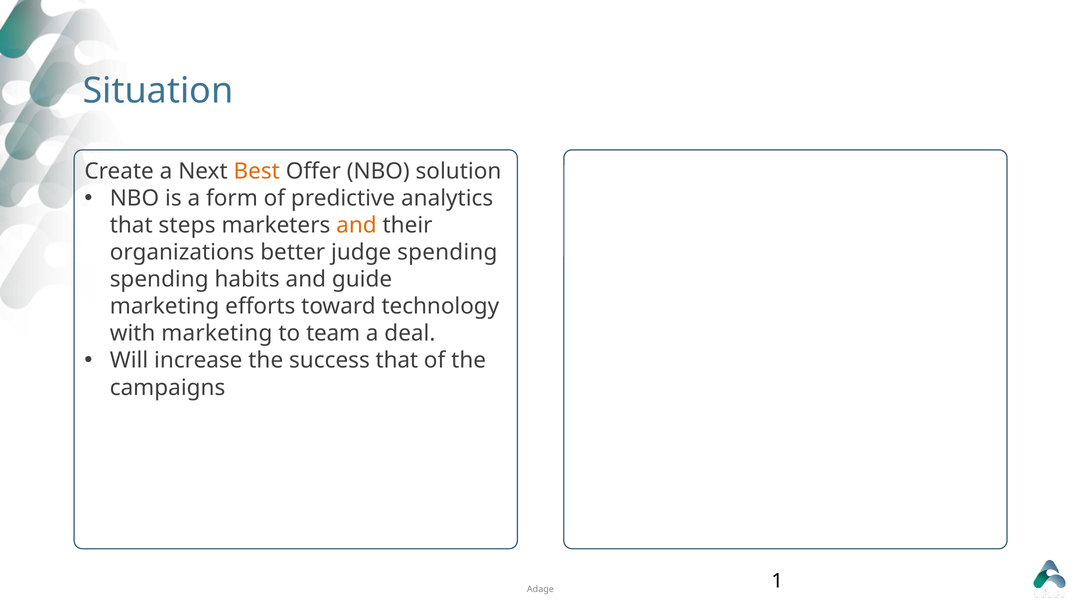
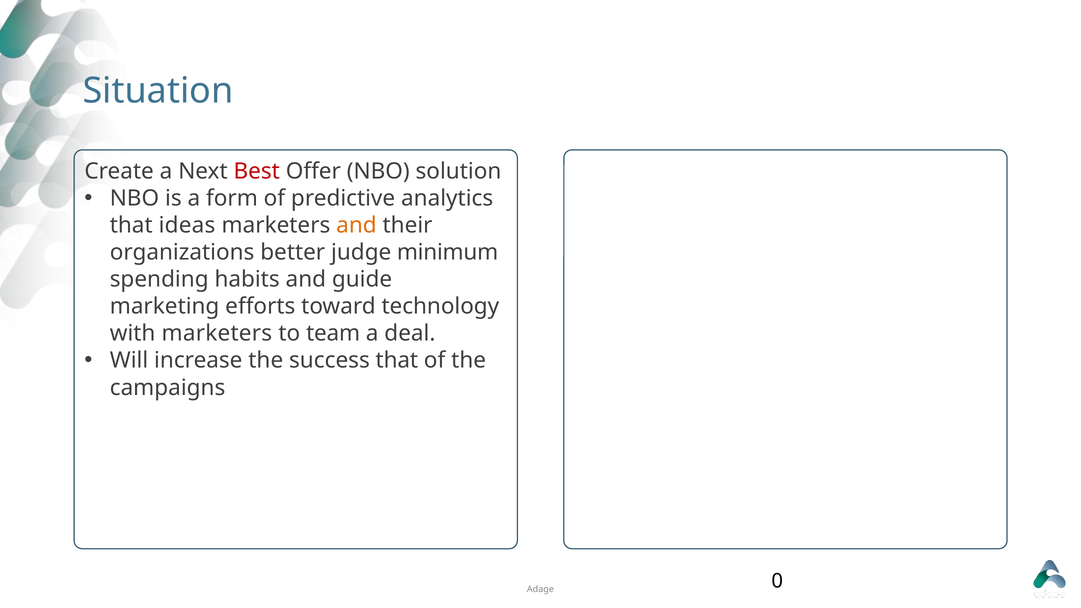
Best colour: orange -> red
steps: steps -> ideas
judge spending: spending -> minimum
with marketing: marketing -> marketers
1: 1 -> 0
